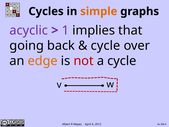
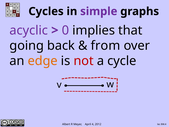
simple colour: orange -> purple
1: 1 -> 0
cycle at (105, 46): cycle -> from
